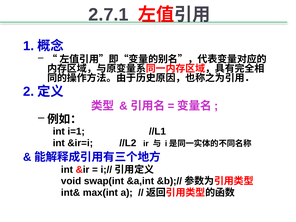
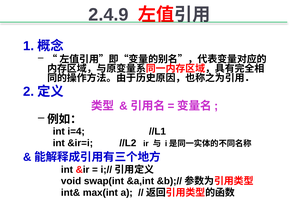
2.7.1: 2.7.1 -> 2.4.9
i=1: i=1 -> i=4
